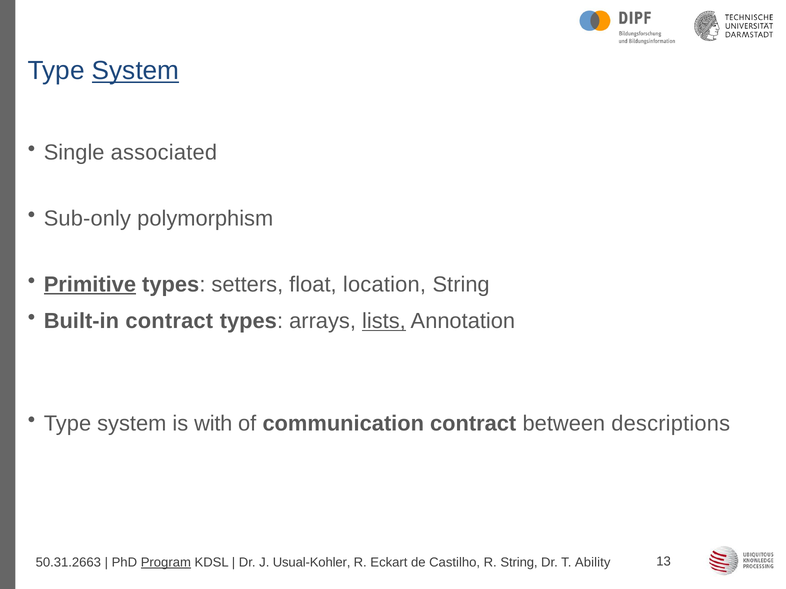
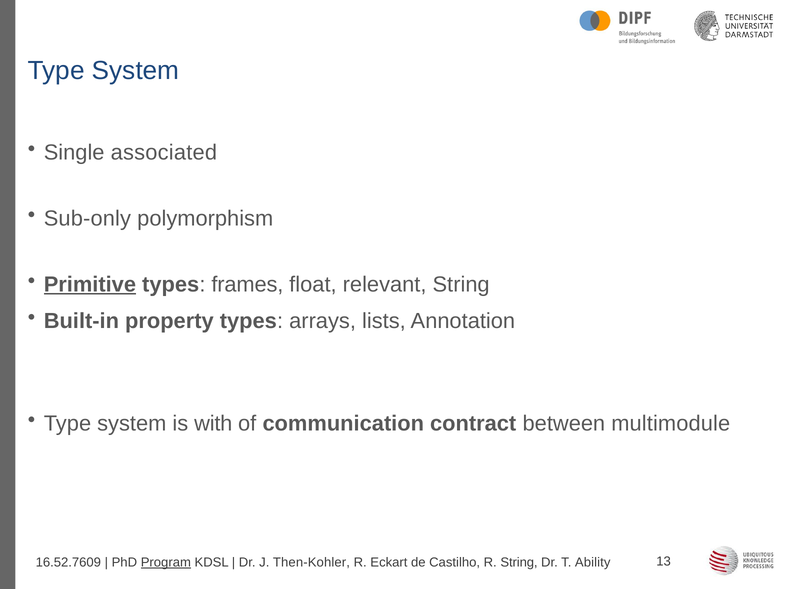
System at (136, 71) underline: present -> none
setters: setters -> frames
location: location -> relevant
Built-in contract: contract -> property
lists underline: present -> none
descriptions: descriptions -> multimodule
50.31.2663: 50.31.2663 -> 16.52.7609
Usual-Kohler: Usual-Kohler -> Then-Kohler
